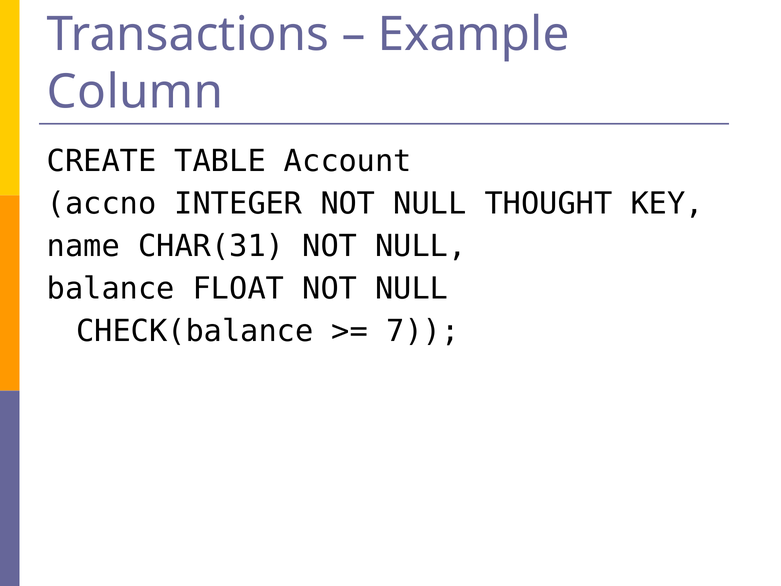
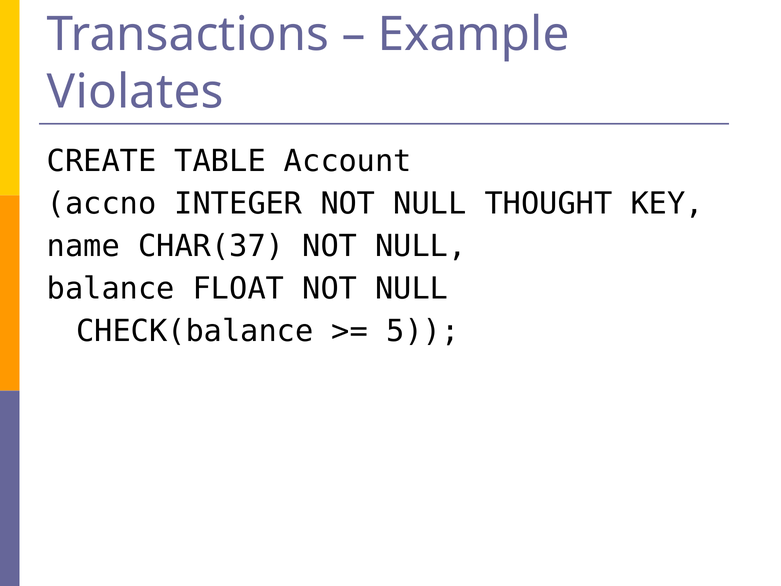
Column: Column -> Violates
CHAR(31: CHAR(31 -> CHAR(37
7: 7 -> 5
